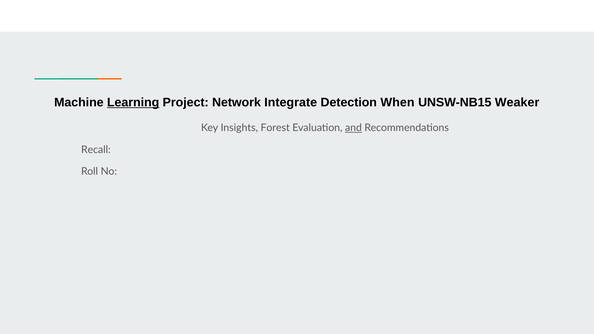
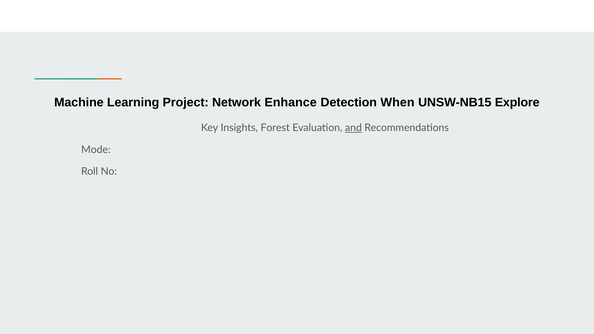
Learning underline: present -> none
Integrate: Integrate -> Enhance
Weaker: Weaker -> Explore
Recall: Recall -> Mode
